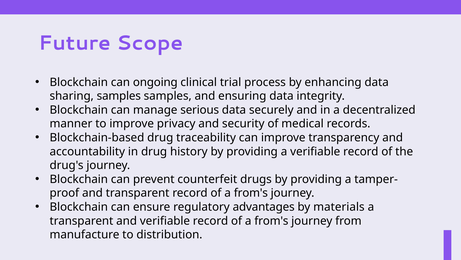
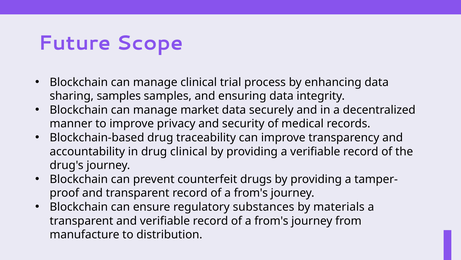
ongoing at (155, 82): ongoing -> manage
serious: serious -> market
drug history: history -> clinical
advantages: advantages -> substances
